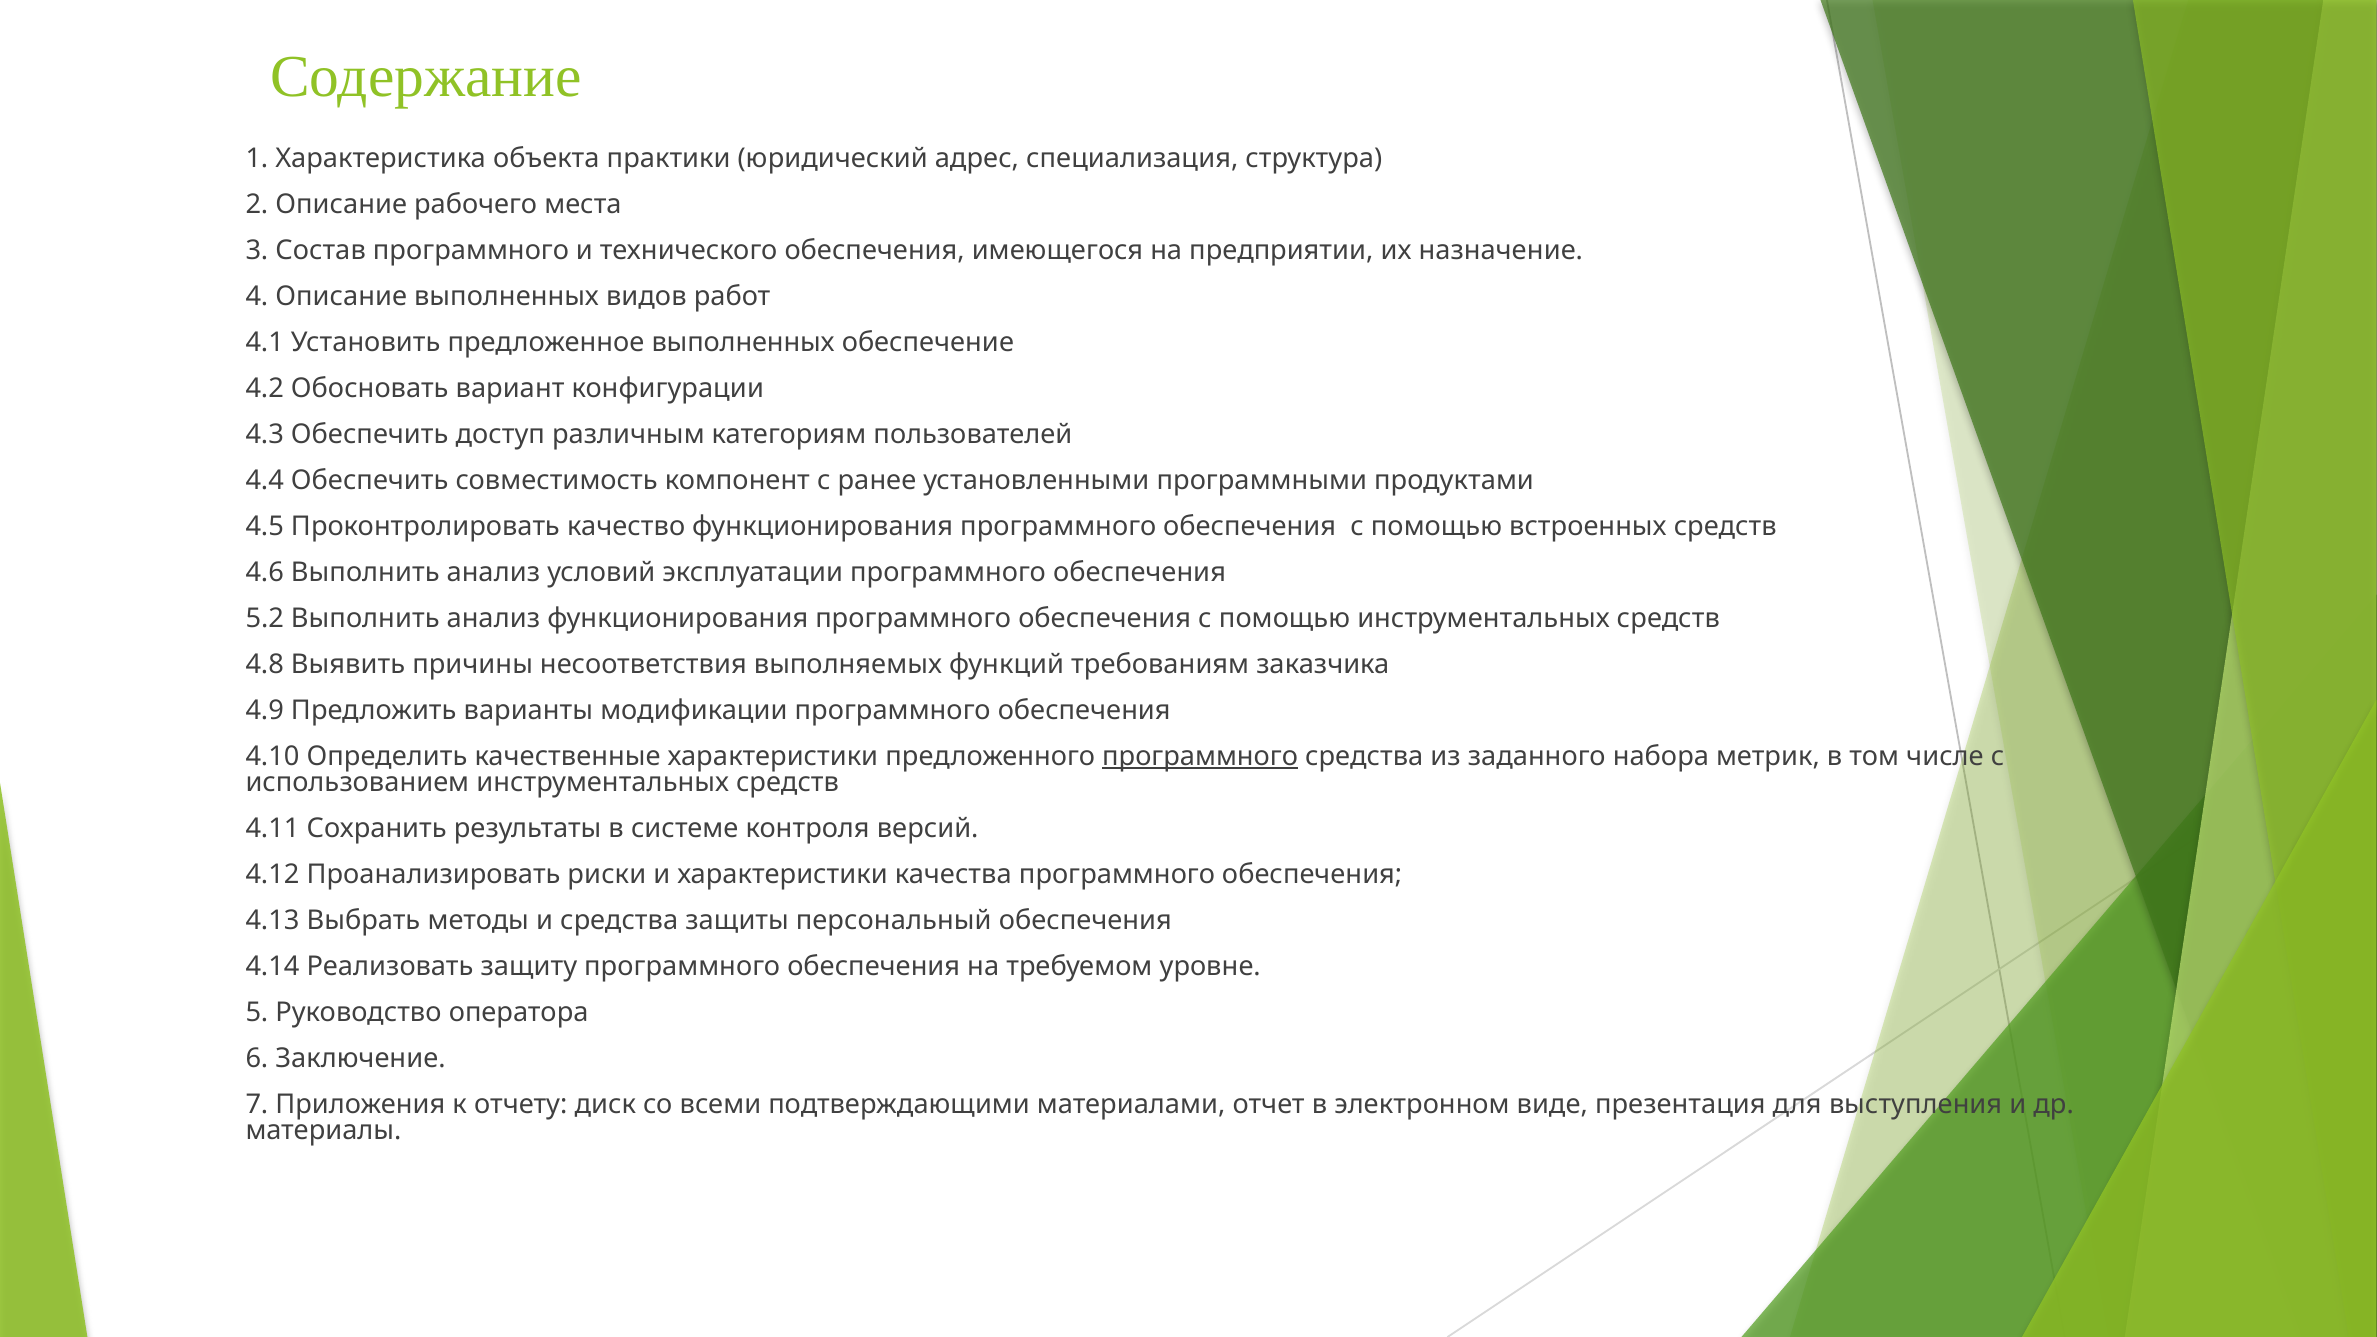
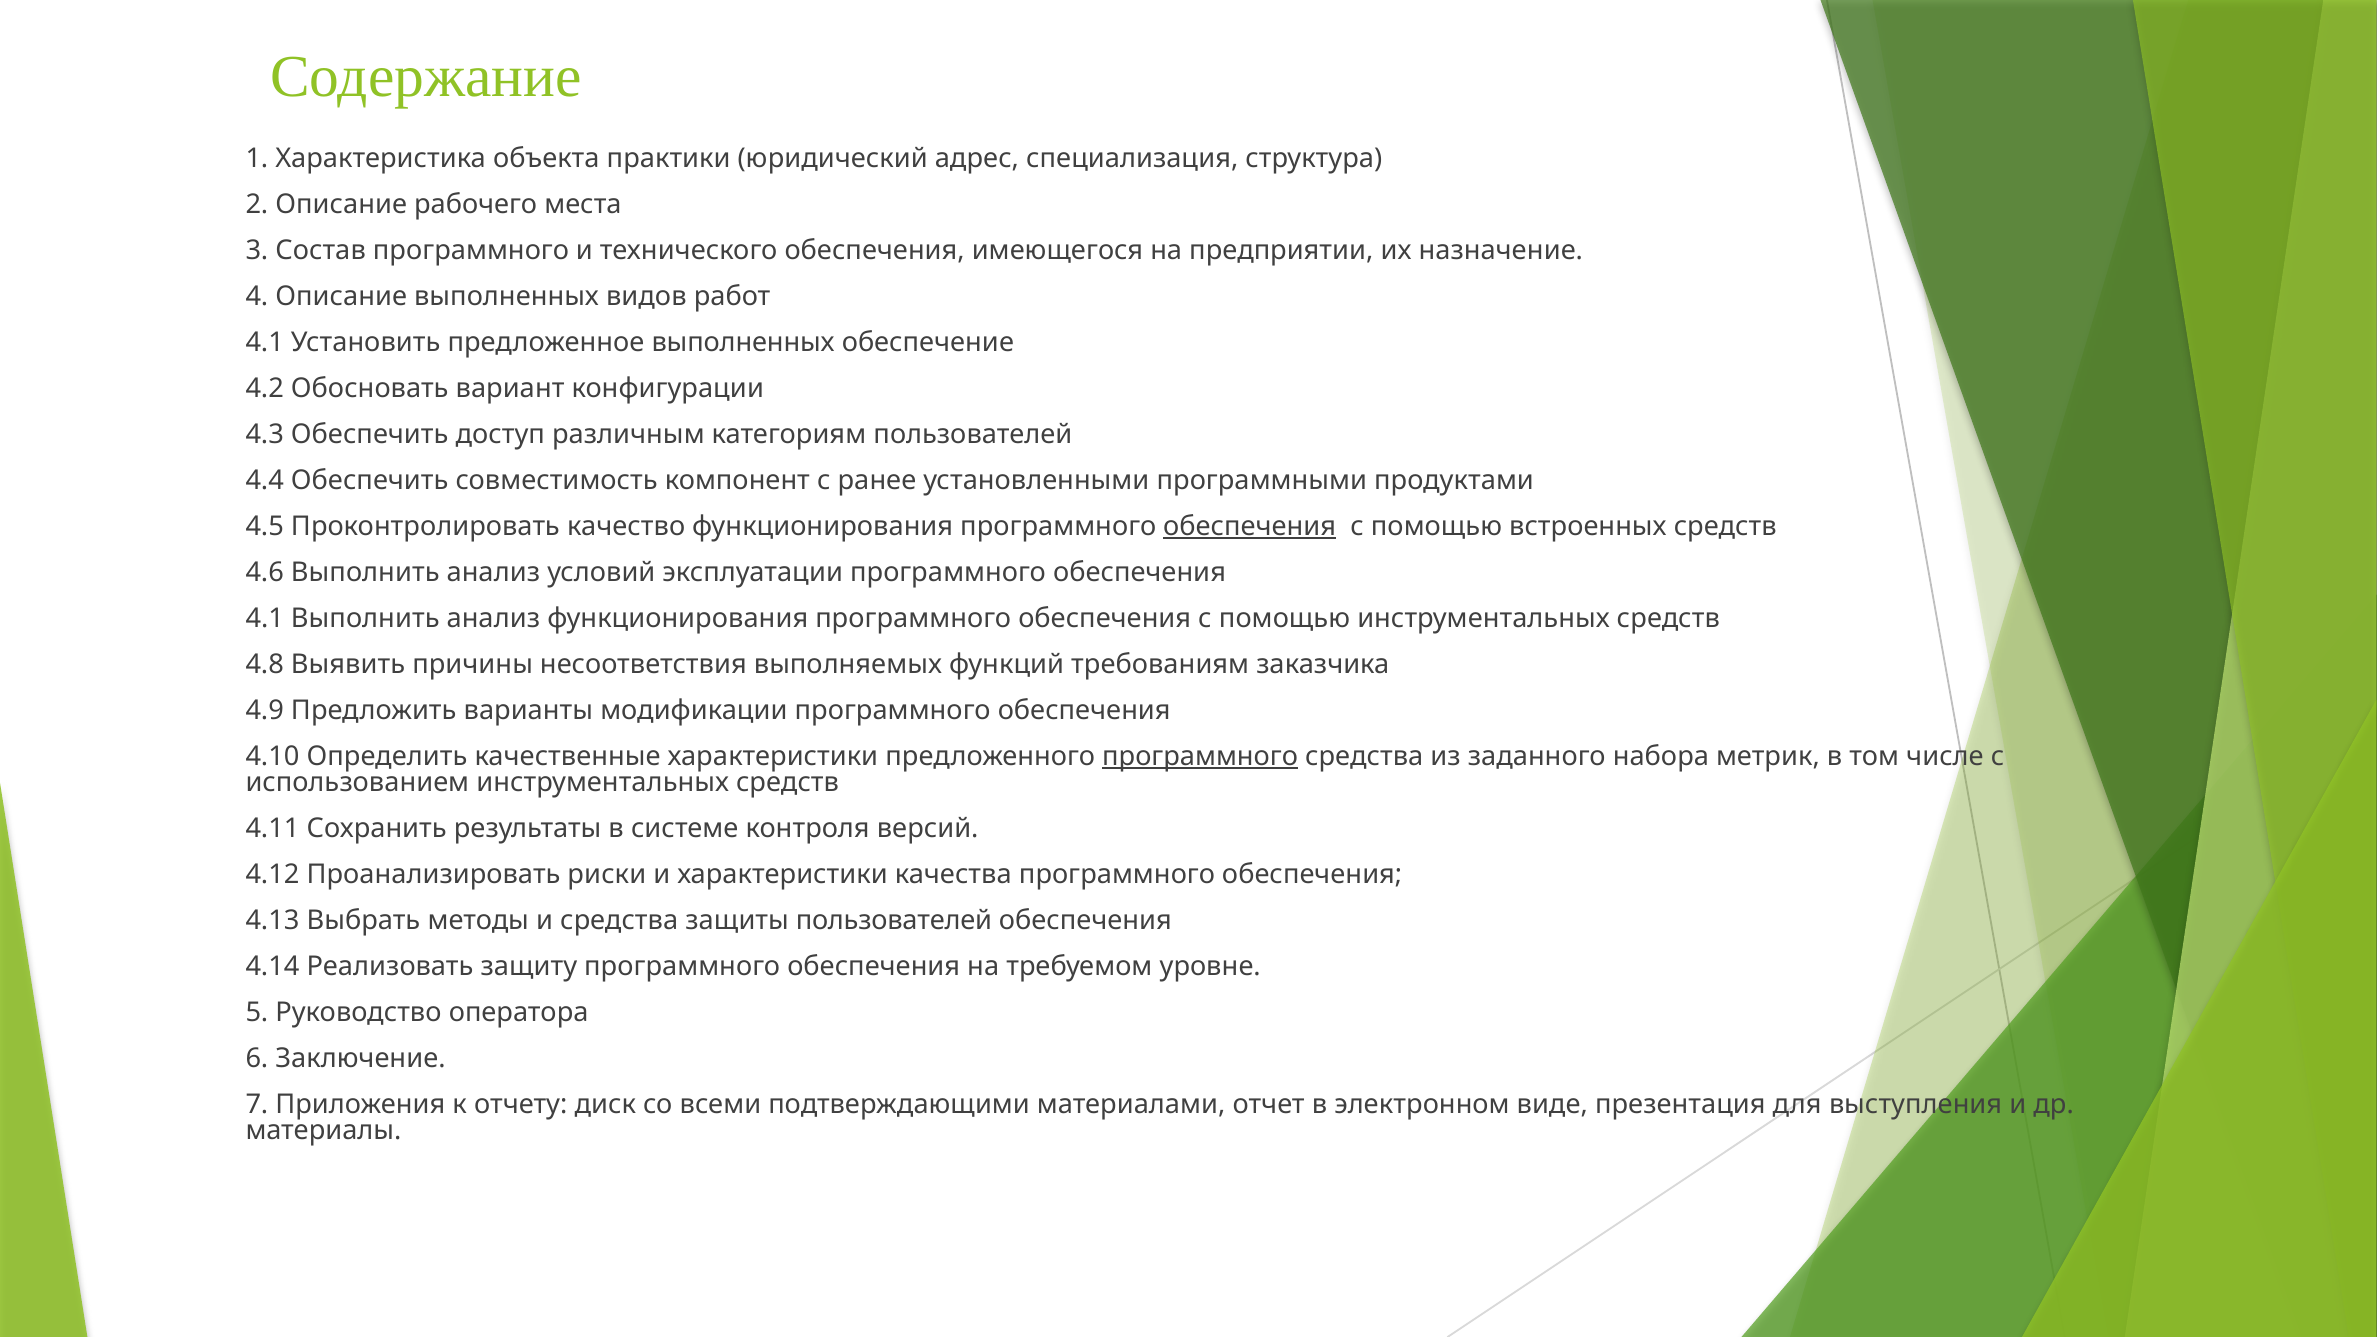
обеспечения at (1250, 526) underline: none -> present
5.2 at (265, 618): 5.2 -> 4.1
защиты персональный: персональный -> пользователей
